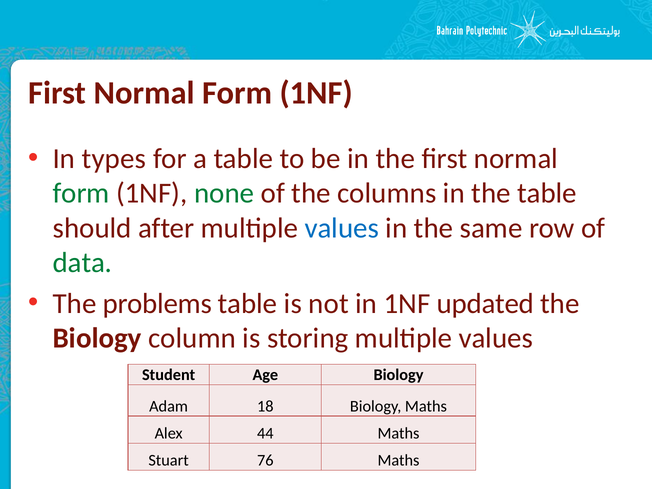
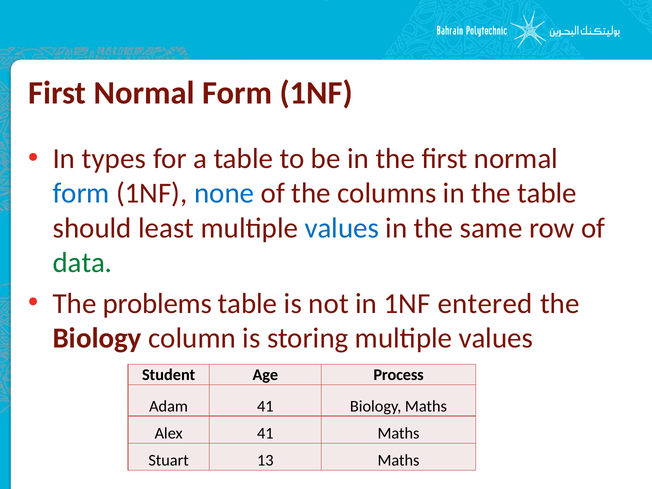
form at (81, 193) colour: green -> blue
none colour: green -> blue
after: after -> least
updated: updated -> entered
Age Biology: Biology -> Process
Adam 18: 18 -> 41
Alex 44: 44 -> 41
Stuart 76: 76 -> 13
